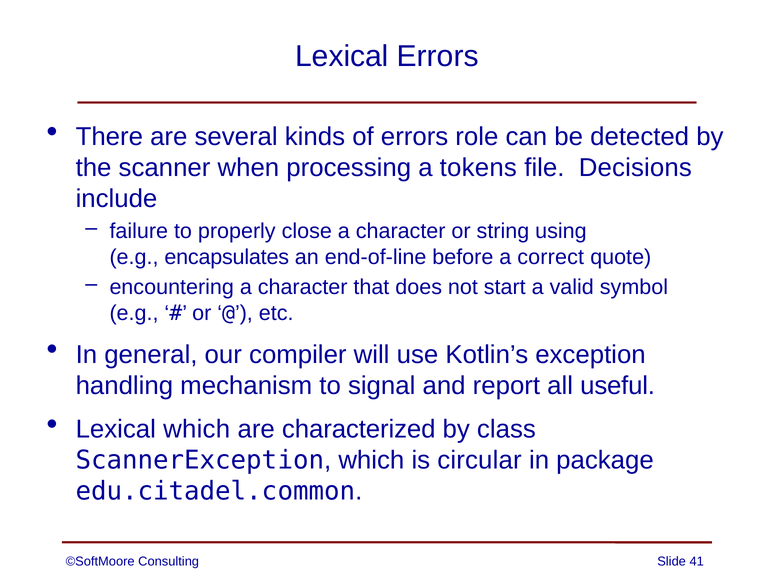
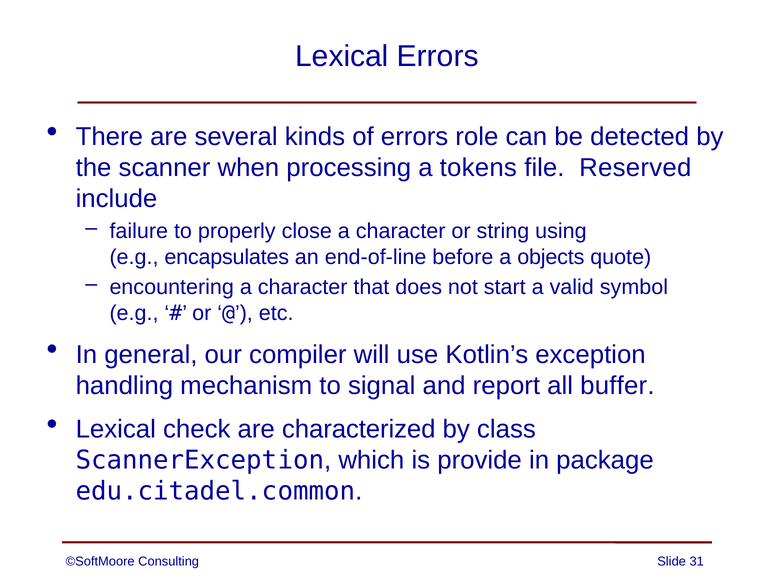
Decisions: Decisions -> Reserved
correct: correct -> objects
useful: useful -> buffer
Lexical which: which -> check
circular: circular -> provide
41: 41 -> 31
